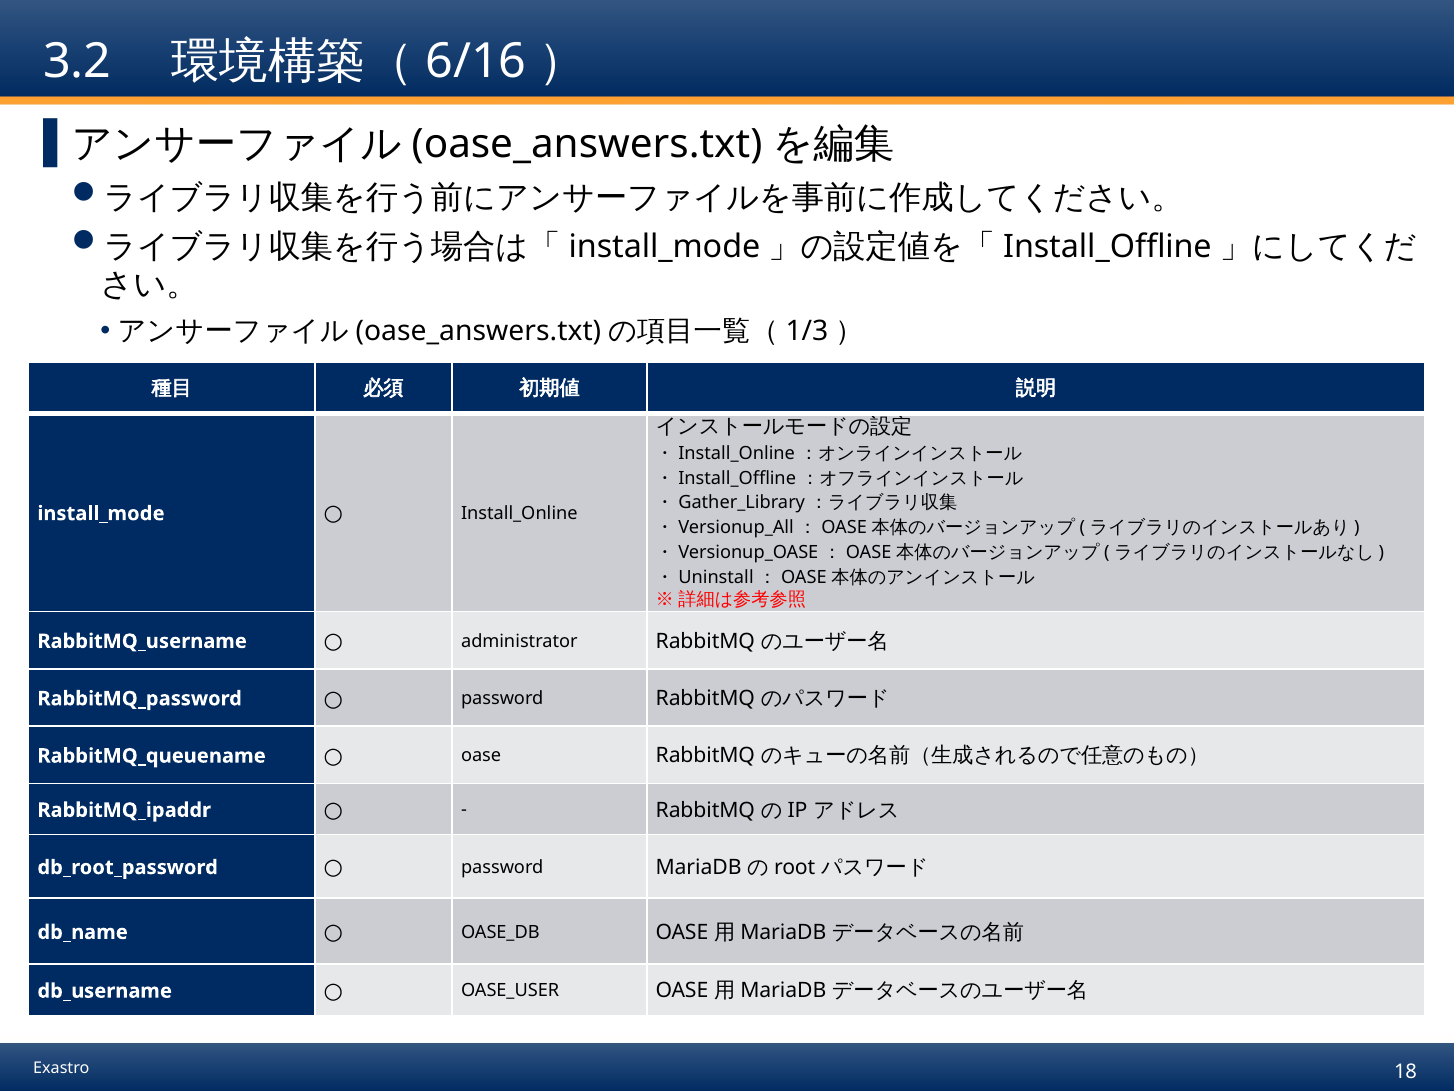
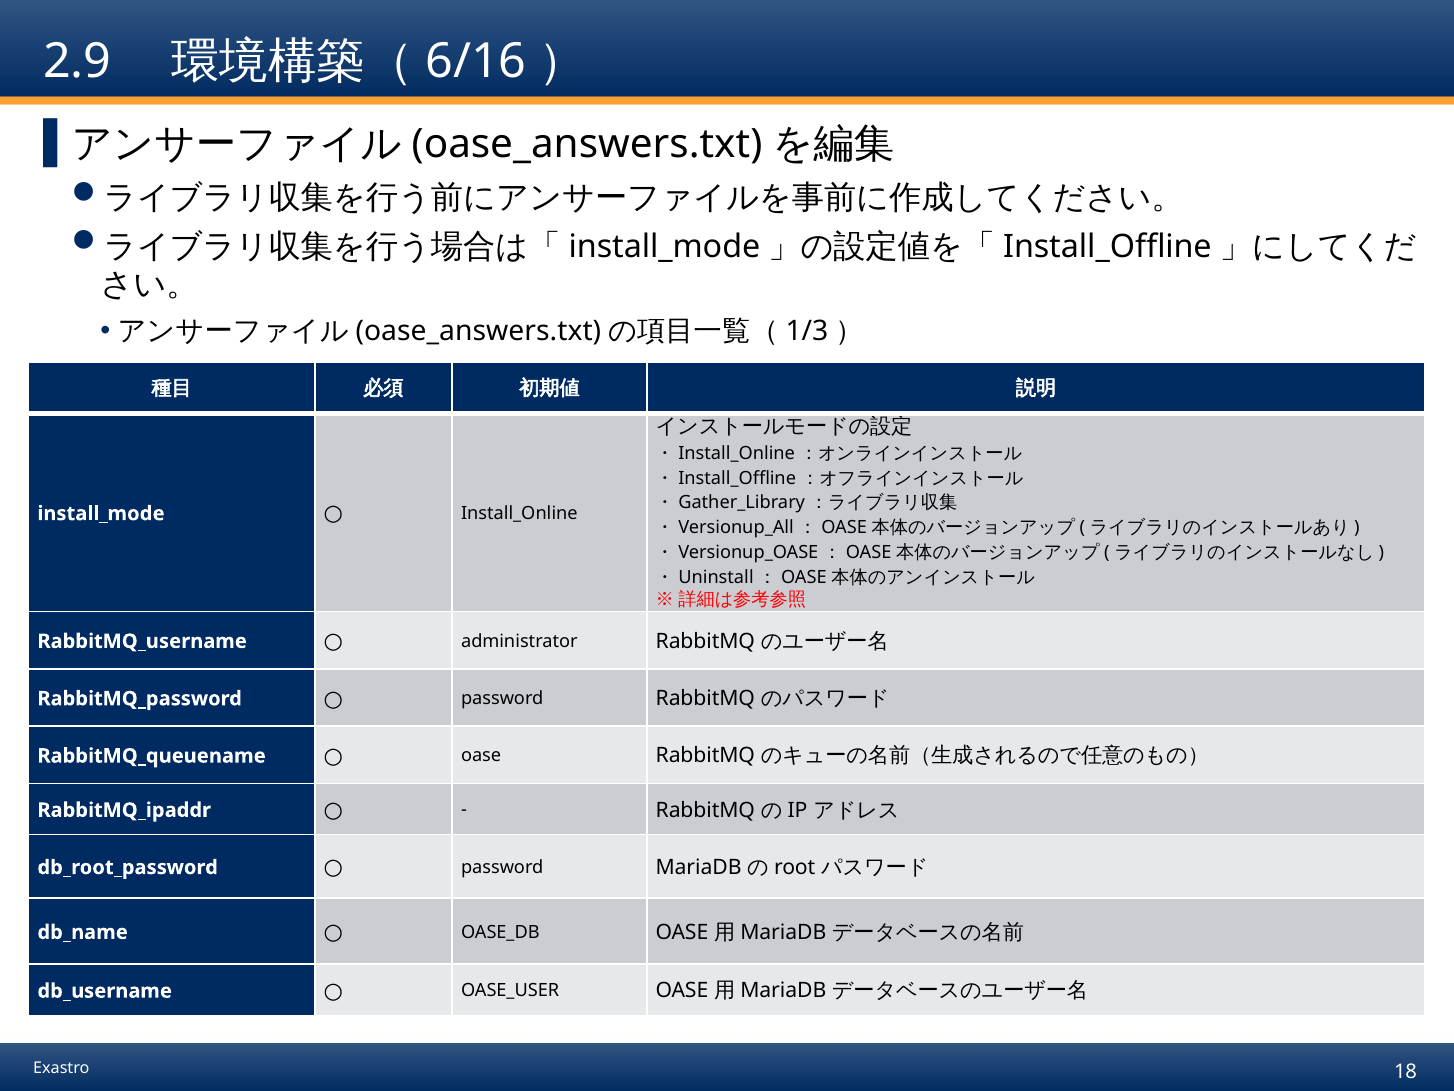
3.2: 3.2 -> 2.9
